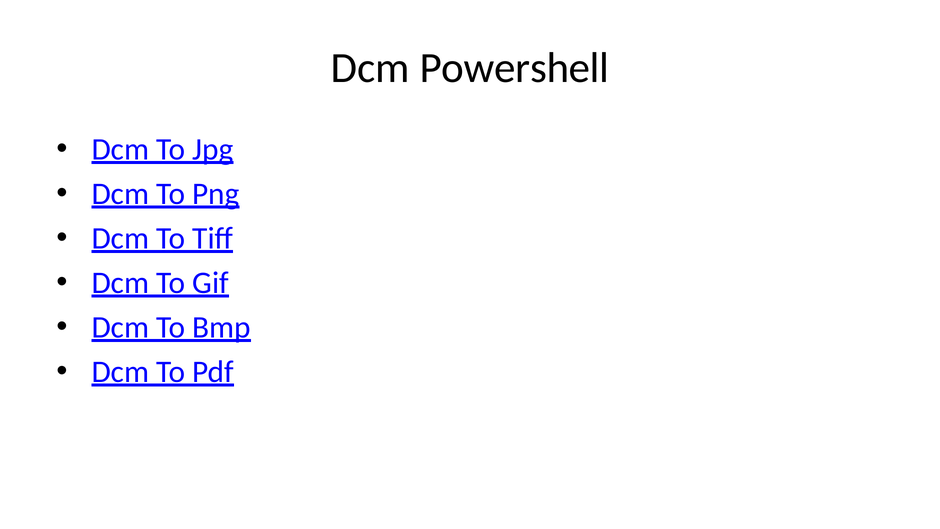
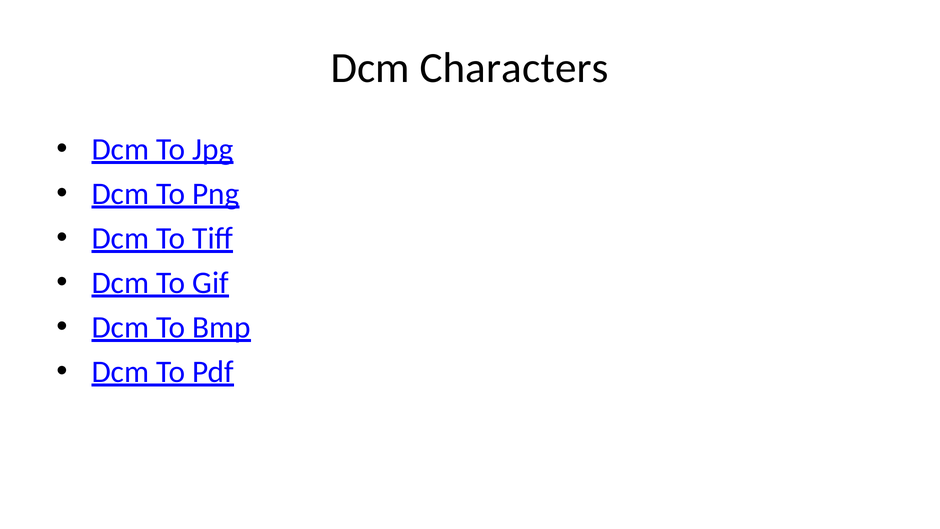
Powershell: Powershell -> Characters
